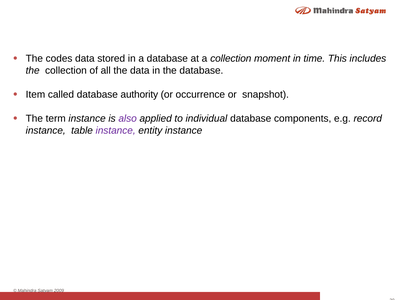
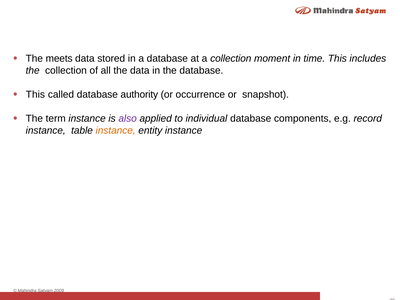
codes: codes -> meets
Item at (35, 95): Item -> This
instance at (116, 131) colour: purple -> orange
